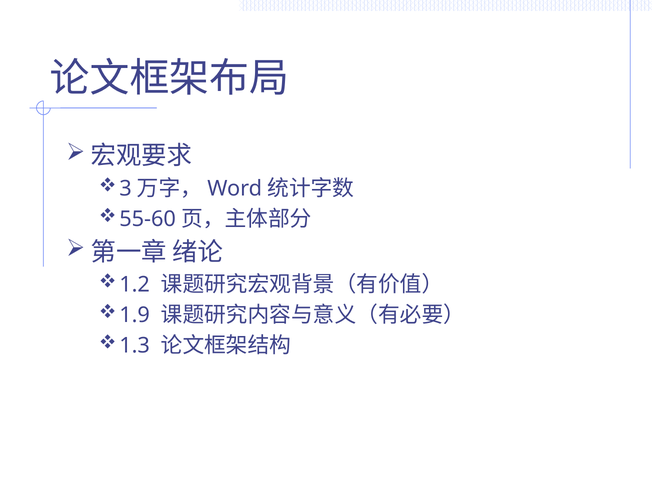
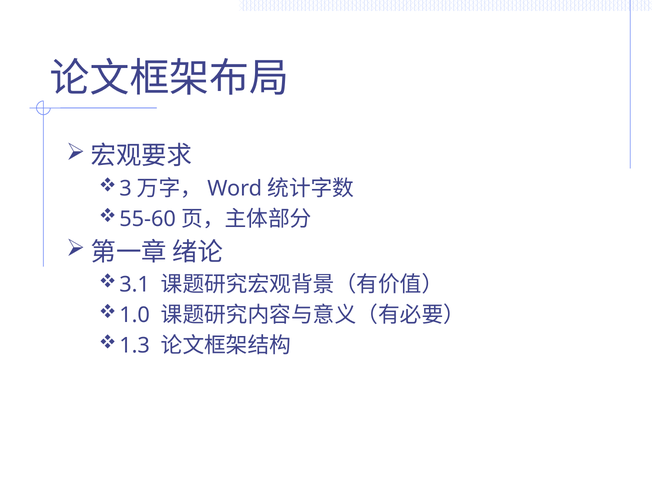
1.2: 1.2 -> 3.1
1.9: 1.9 -> 1.0
